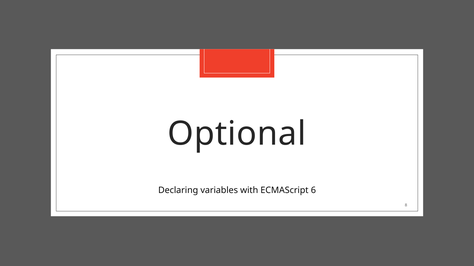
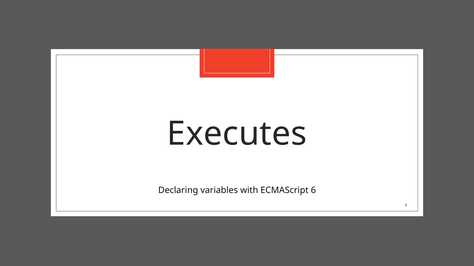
Optional: Optional -> Executes
